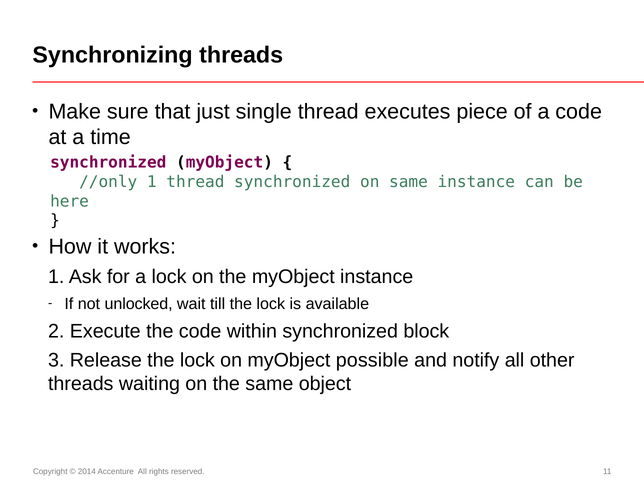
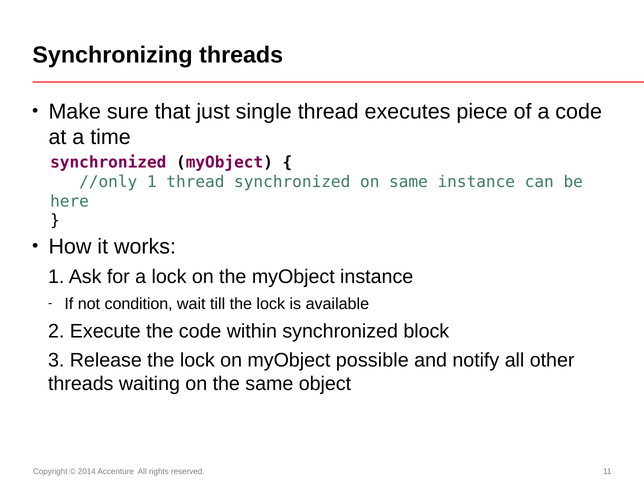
unlocked: unlocked -> condition
